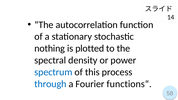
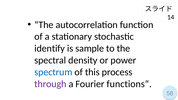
nothing: nothing -> identify
plotted: plotted -> sample
through colour: blue -> purple
